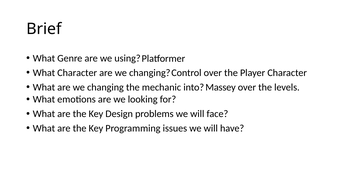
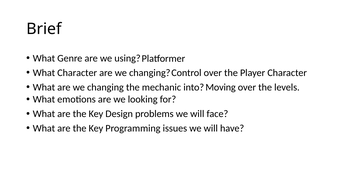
Massey: Massey -> Moving
